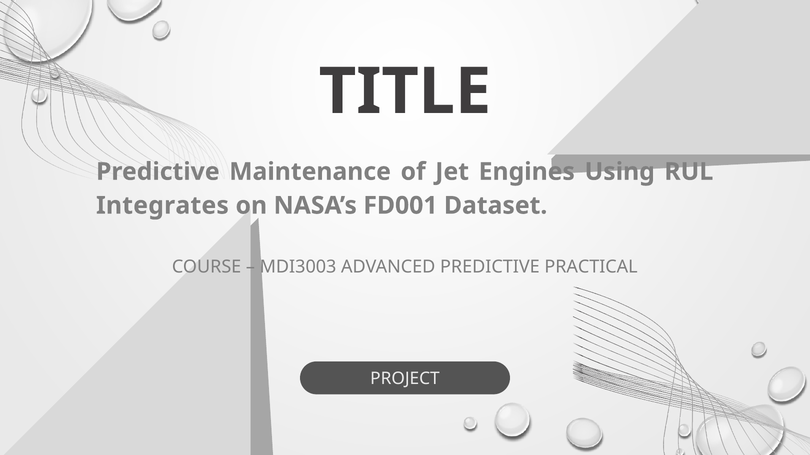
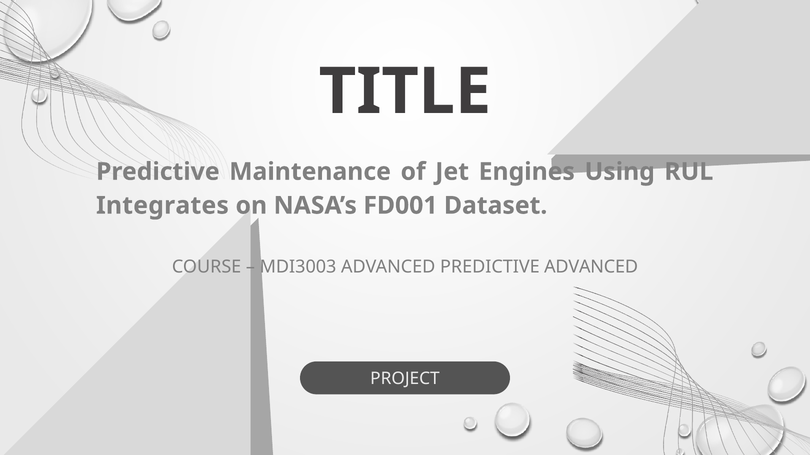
PREDICTIVE PRACTICAL: PRACTICAL -> ADVANCED
